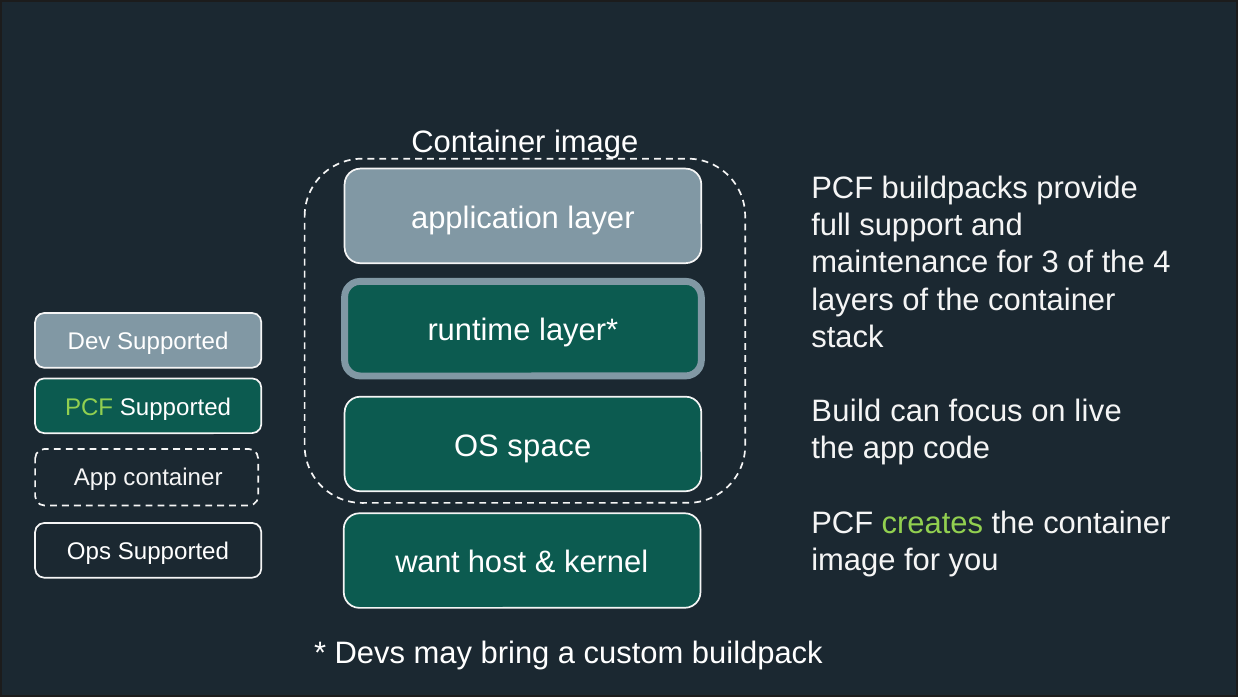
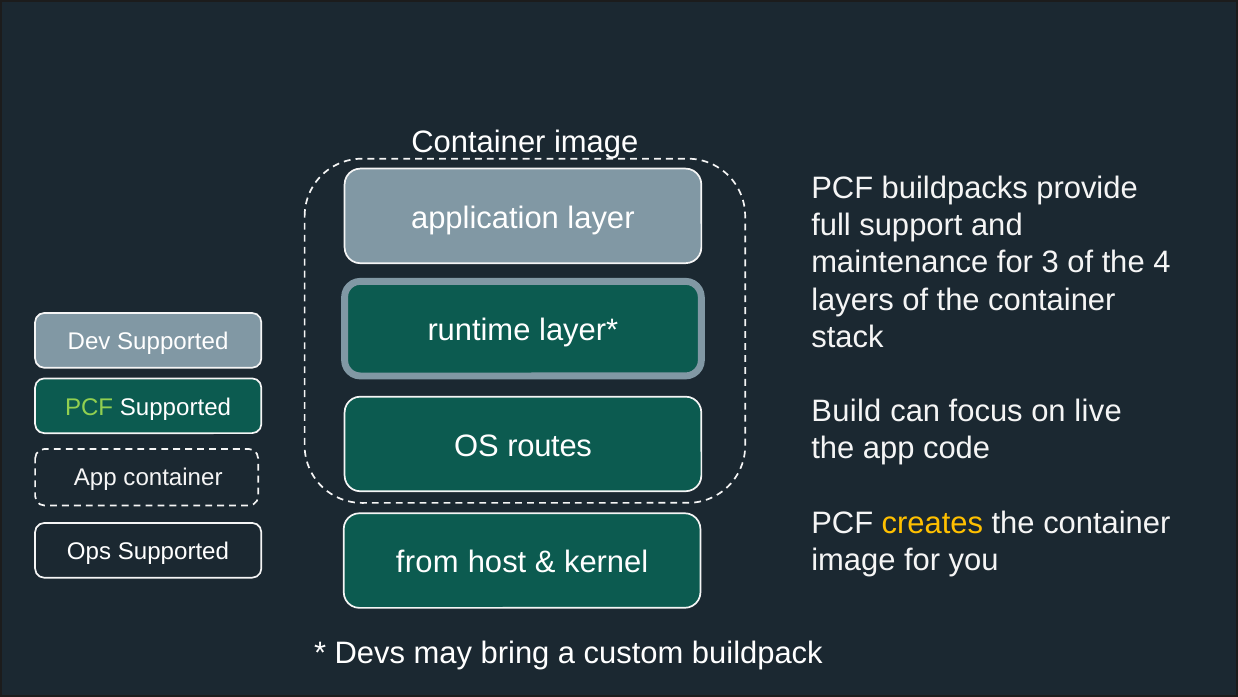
space: space -> routes
creates colour: light green -> yellow
want: want -> from
